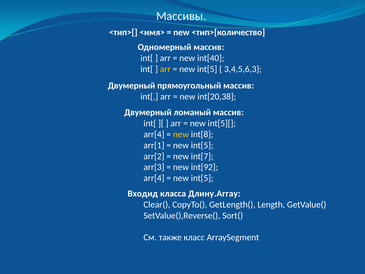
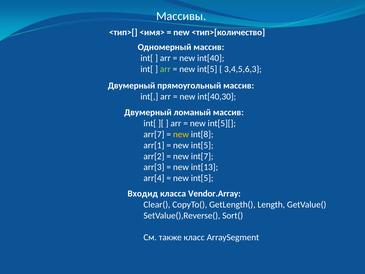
arr at (165, 69) colour: yellow -> light green
int[20,38: int[20,38 -> int[40,30
arr[4 at (154, 134): arr[4 -> arr[7
int[92: int[92 -> int[13
Длину.Array: Длину.Array -> Vendor.Array
